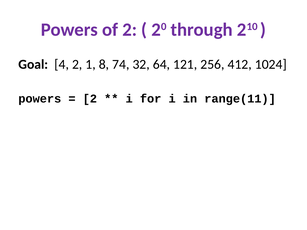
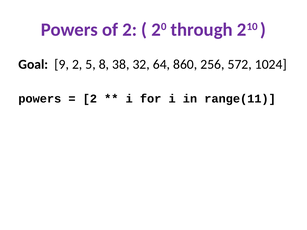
4: 4 -> 9
1: 1 -> 5
74: 74 -> 38
121: 121 -> 860
412: 412 -> 572
